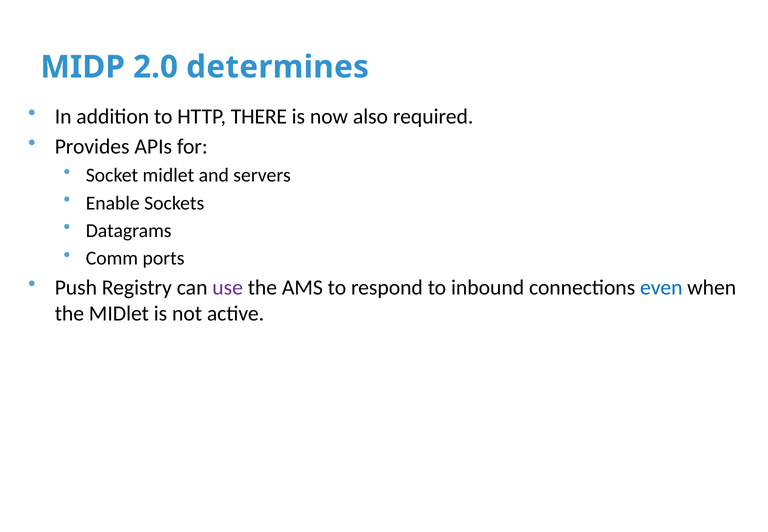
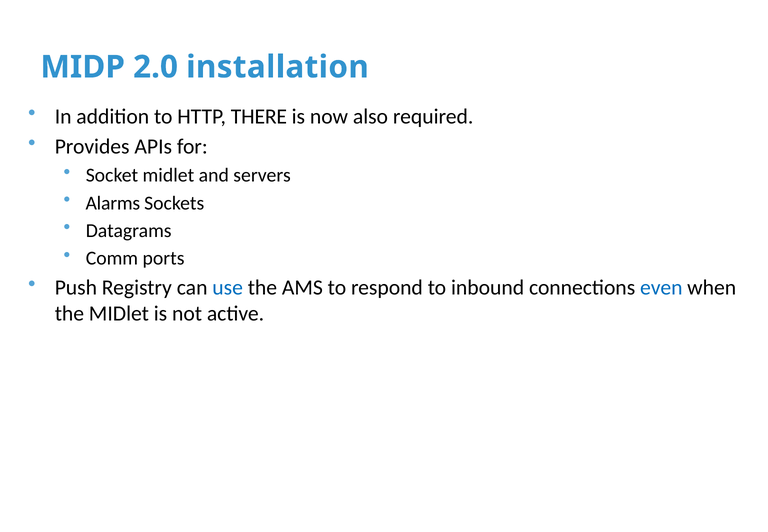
determines: determines -> installation
Enable: Enable -> Alarms
use colour: purple -> blue
